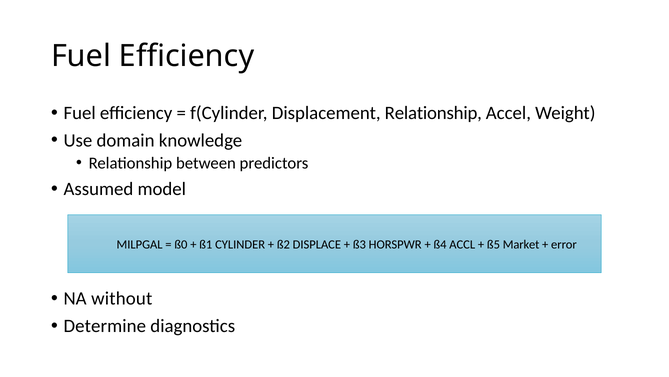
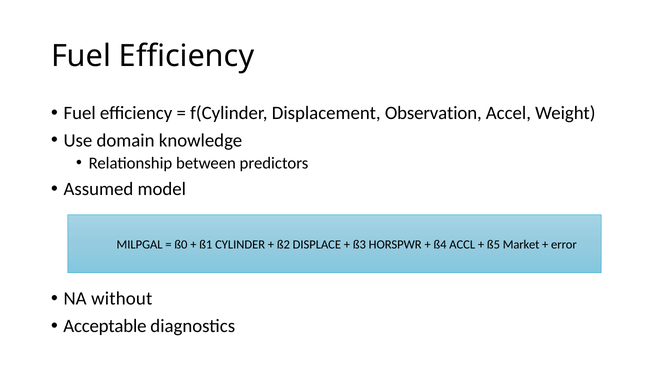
Displacement Relationship: Relationship -> Observation
Determine: Determine -> Acceptable
